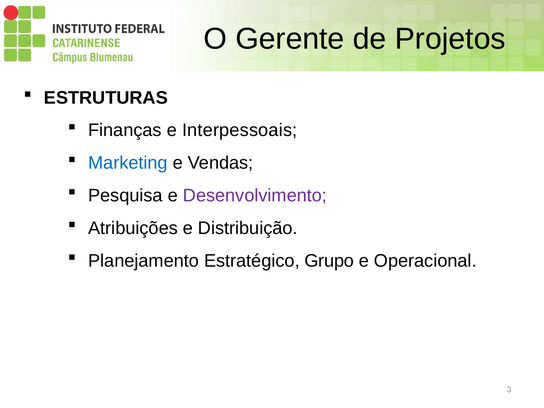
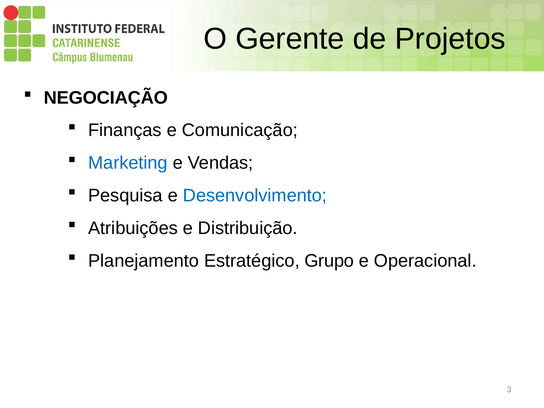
ESTRUTURAS: ESTRUTURAS -> NEGOCIAÇÃO
Interpessoais: Interpessoais -> Comunicação
Desenvolvimento colour: purple -> blue
